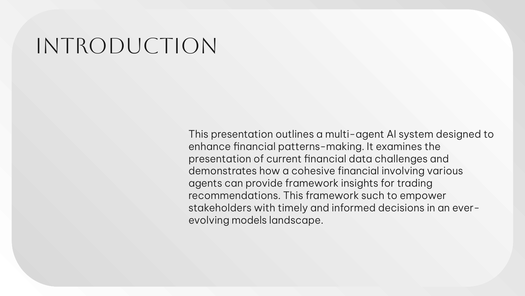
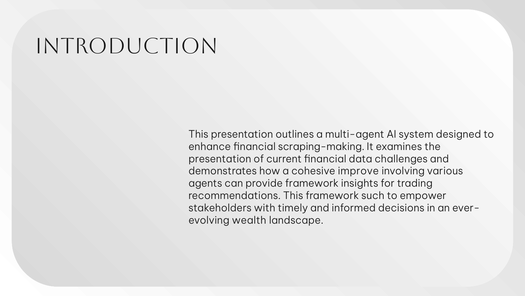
patterns-making: patterns-making -> scraping-making
cohesive financial: financial -> improve
models: models -> wealth
